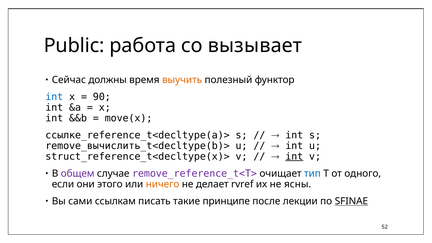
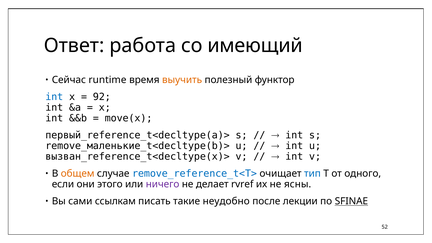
Public: Public -> Ответ
вызывает: вызывает -> имеющий
должны: должны -> runtime
90: 90 -> 92
ссылке_reference_t<decltype(a)>: ссылке_reference_t<decltype(a)> -> первый_reference_t<decltype(a)>
remove_вычислить_t<decltype(b)>: remove_вычислить_t<decltype(b)> -> remove_маленькие_t<decltype(b)>
struct_reference_t<decltype(x)>: struct_reference_t<decltype(x)> -> вызван_reference_t<decltype(x)>
int at (294, 157) underline: present -> none
общем colour: purple -> orange
remove_reference_t<T> colour: purple -> blue
ничего colour: orange -> purple
принципе: принципе -> неудобно
